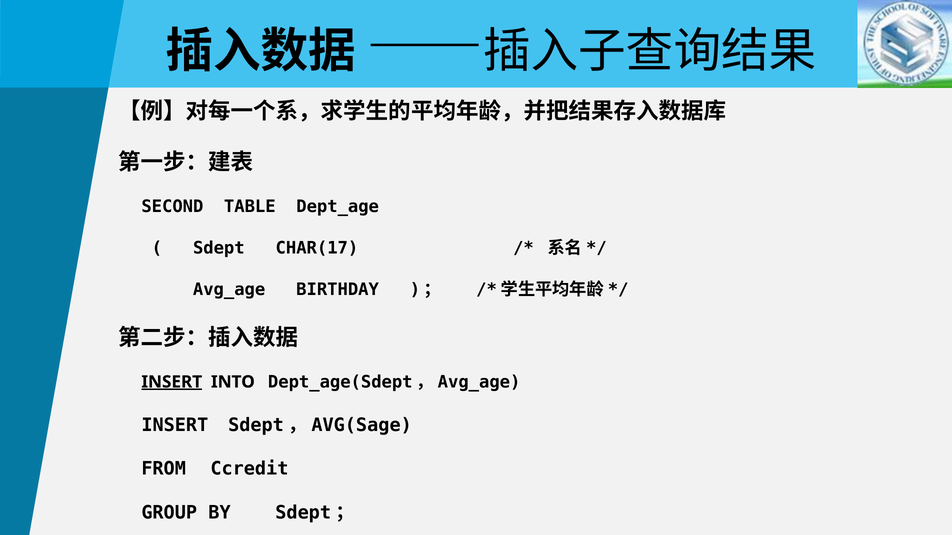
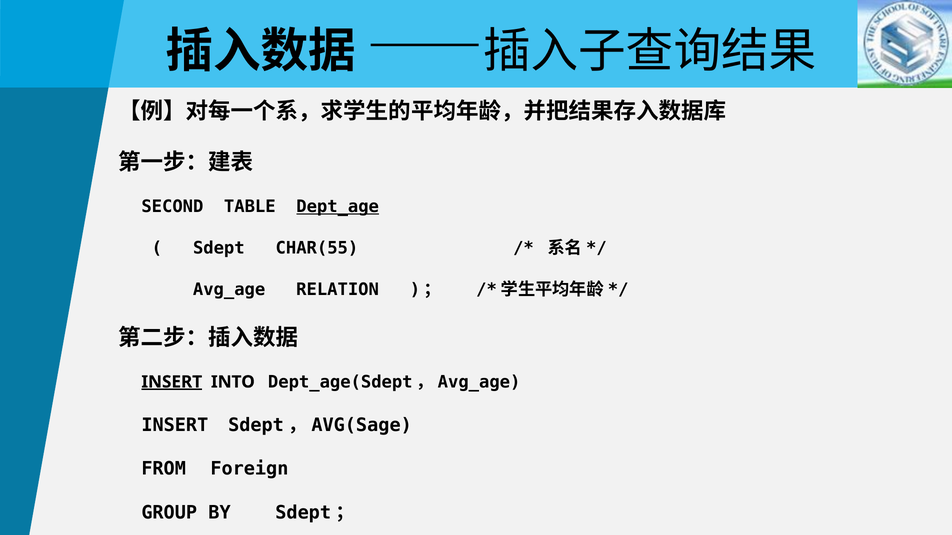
Dept_age underline: none -> present
CHAR(17: CHAR(17 -> CHAR(55
BIRTHDAY: BIRTHDAY -> RELATION
Ccredit: Ccredit -> Foreign
